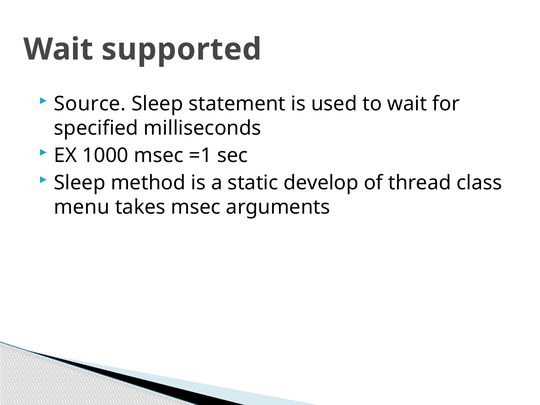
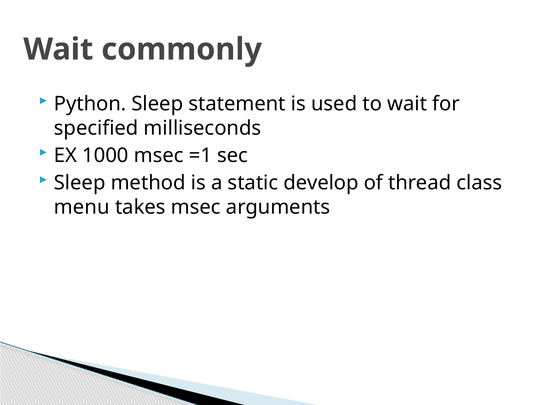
supported: supported -> commonly
Source: Source -> Python
